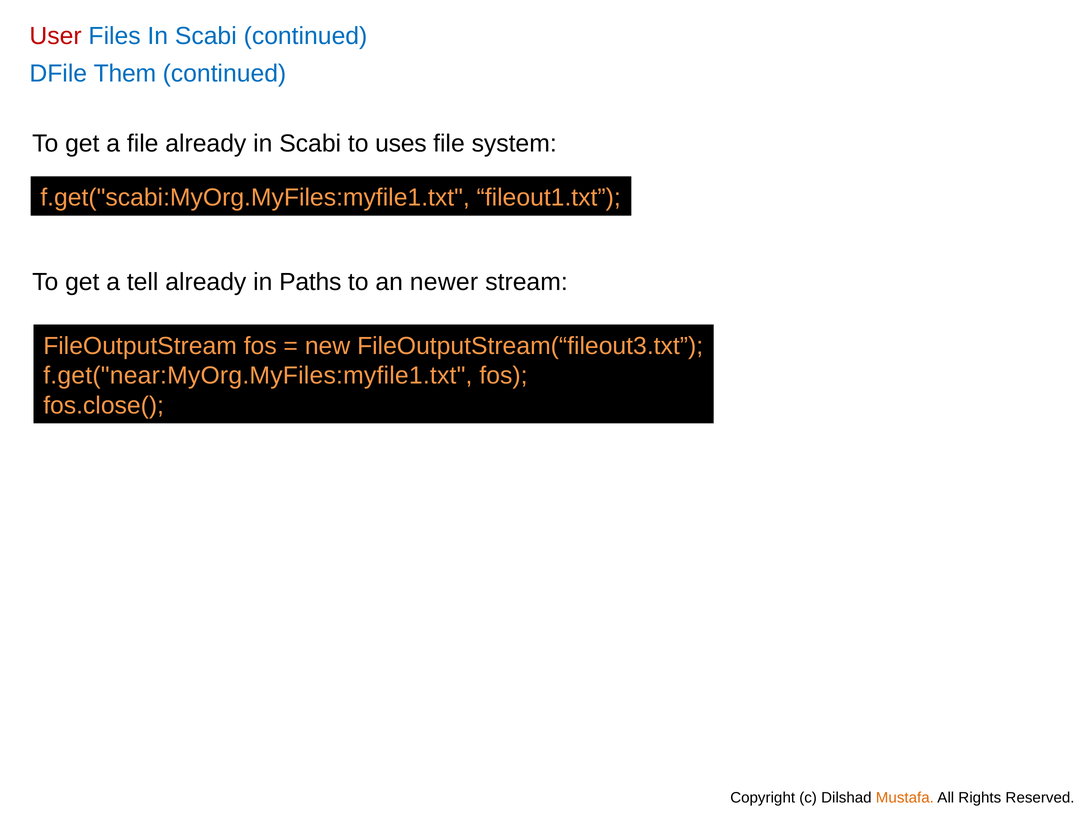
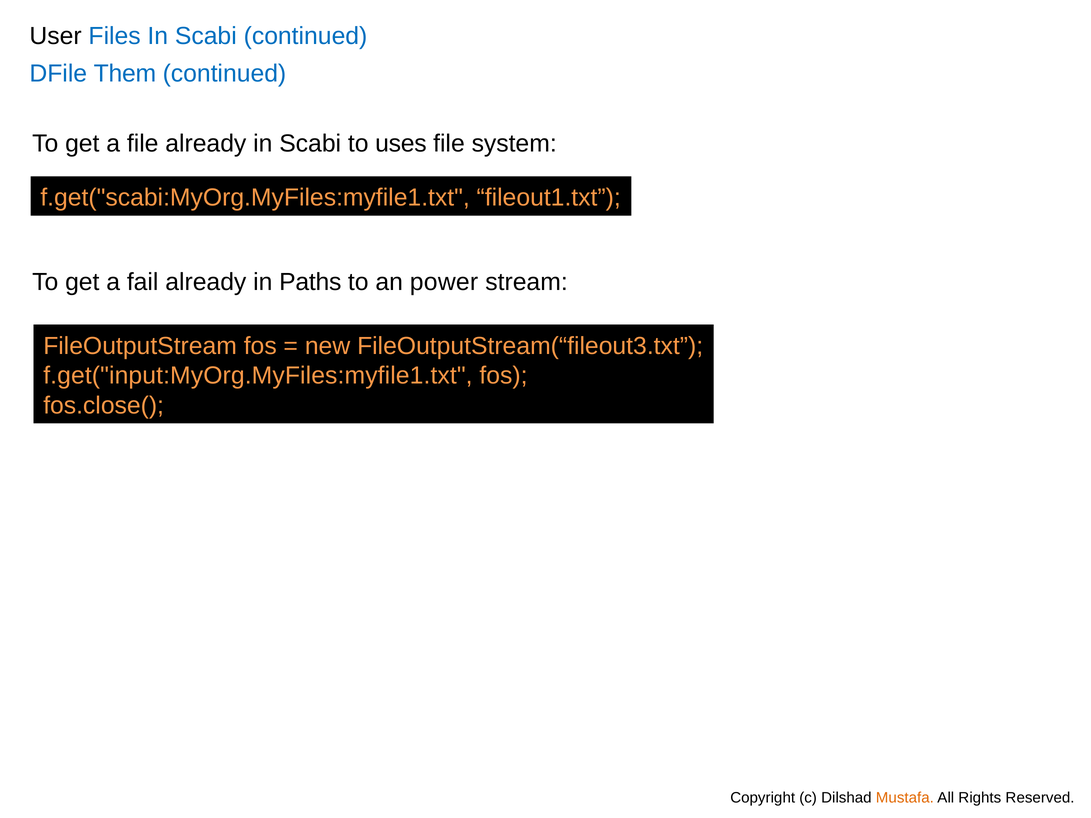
User colour: red -> black
tell: tell -> fail
newer: newer -> power
f.get("near:MyOrg.MyFiles:myfile1.txt: f.get("near:MyOrg.MyFiles:myfile1.txt -> f.get("input:MyOrg.MyFiles:myfile1.txt
